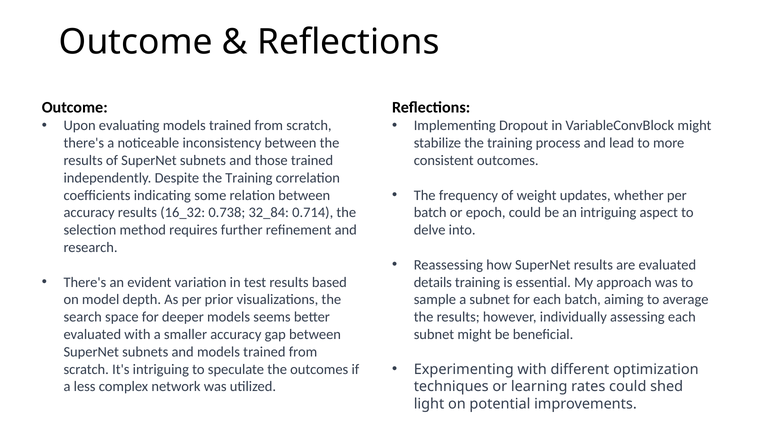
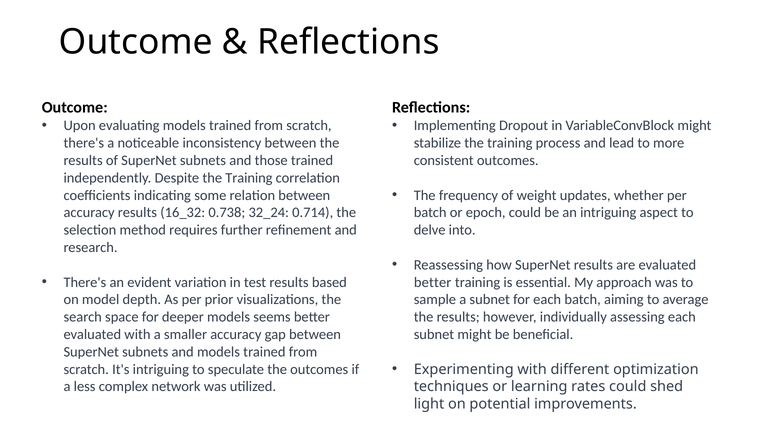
32_84: 32_84 -> 32_24
details at (433, 282): details -> better
